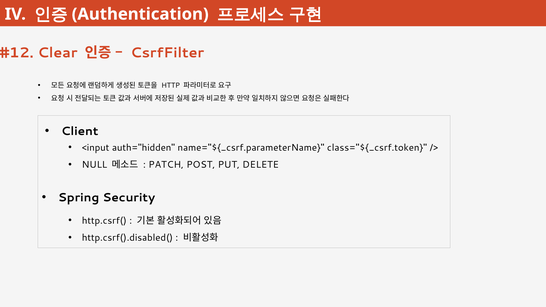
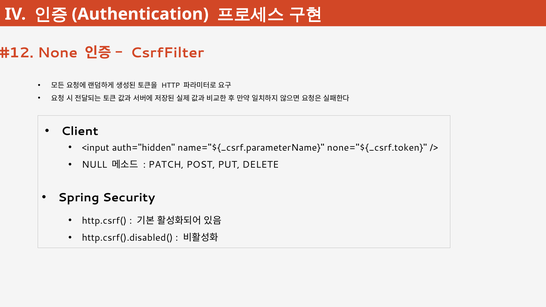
Clear: Clear -> None
class="${_csrf.token: class="${_csrf.token -> none="${_csrf.token
